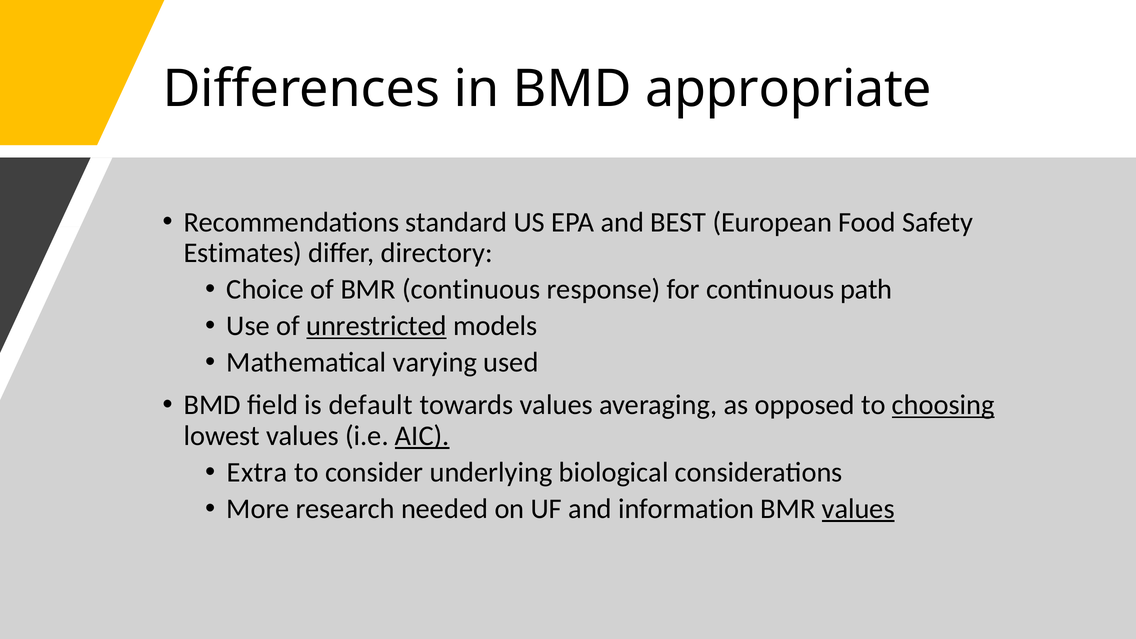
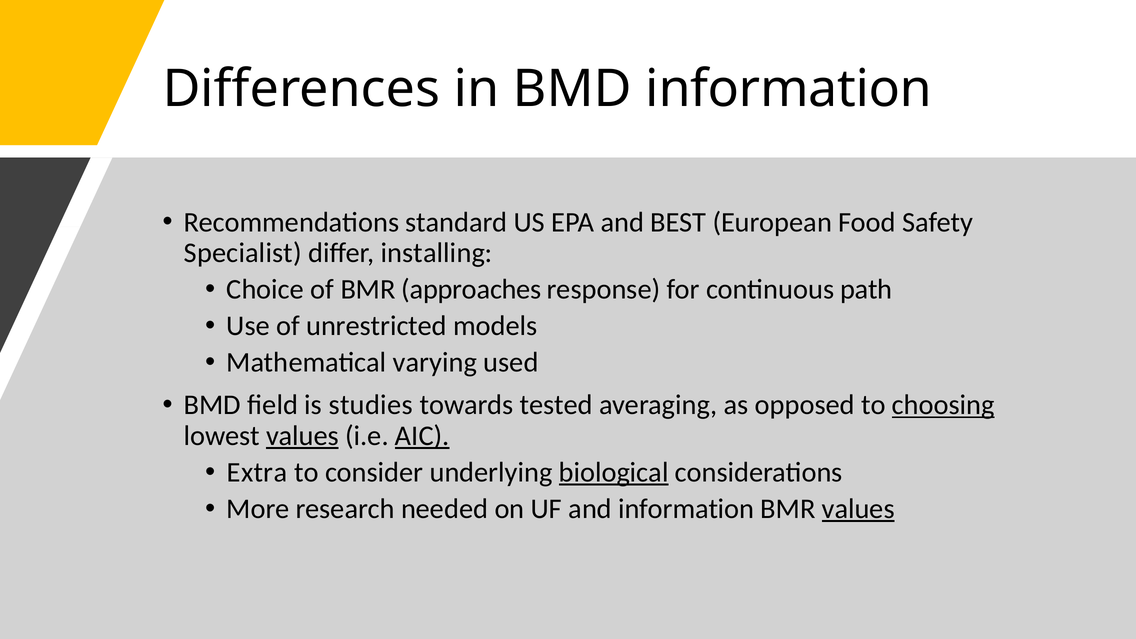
BMD appropriate: appropriate -> information
Estimates: Estimates -> Specialist
directory: directory -> installing
BMR continuous: continuous -> approaches
unrestricted underline: present -> none
default: default -> studies
towards values: values -> tested
values at (302, 436) underline: none -> present
biological underline: none -> present
